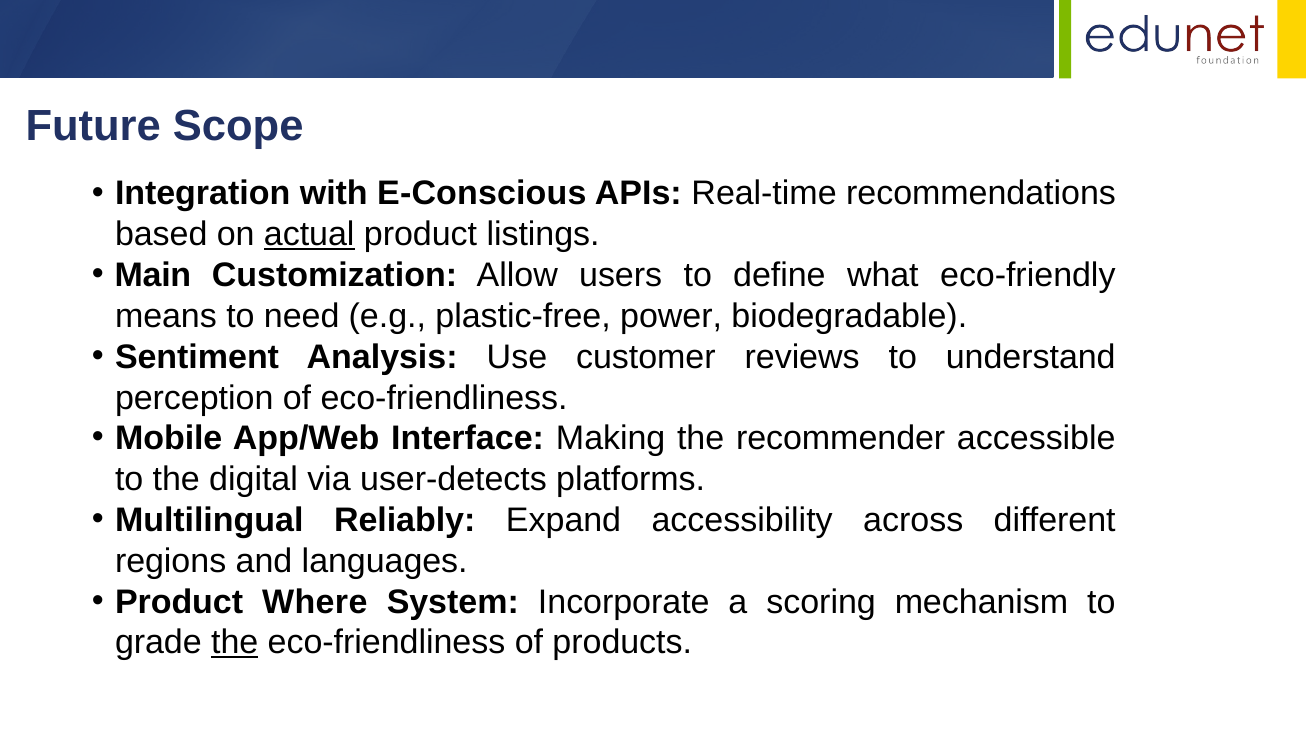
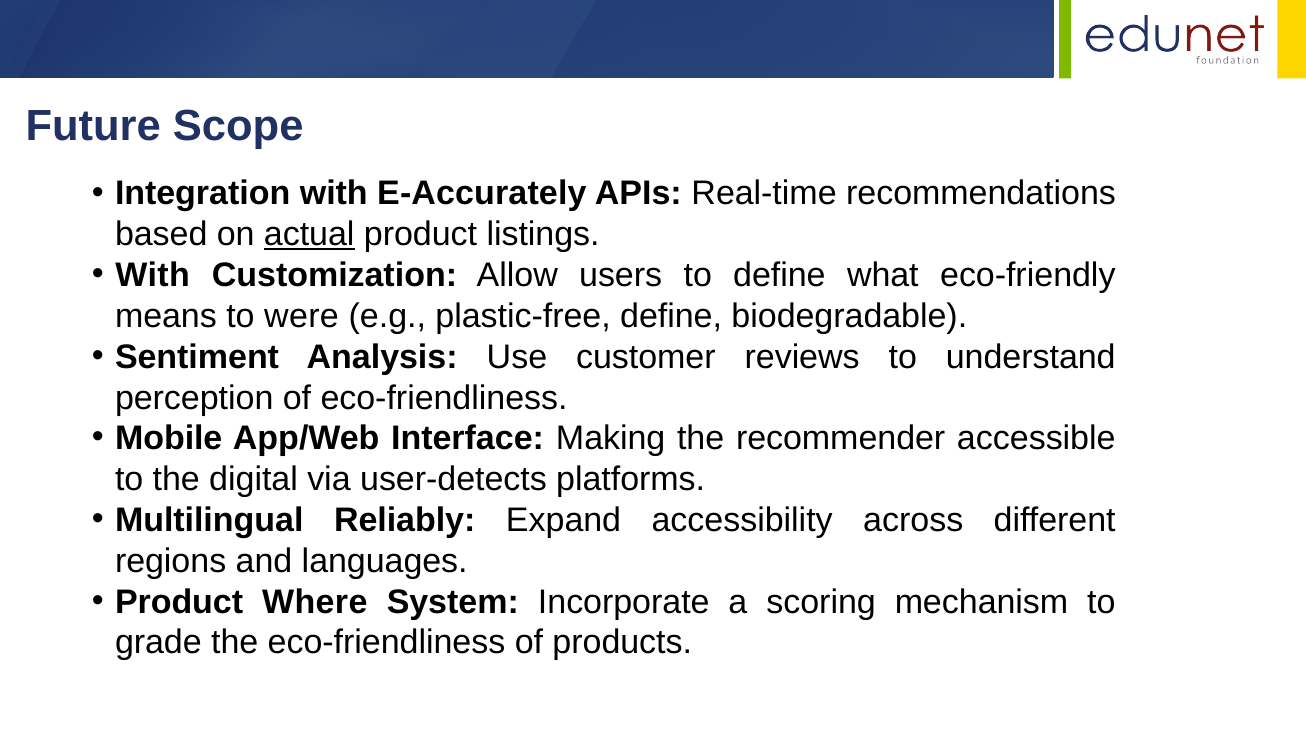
E-Conscious: E-Conscious -> E-Accurately
Main at (153, 275): Main -> With
need: need -> were
plastic-free power: power -> define
the at (235, 642) underline: present -> none
